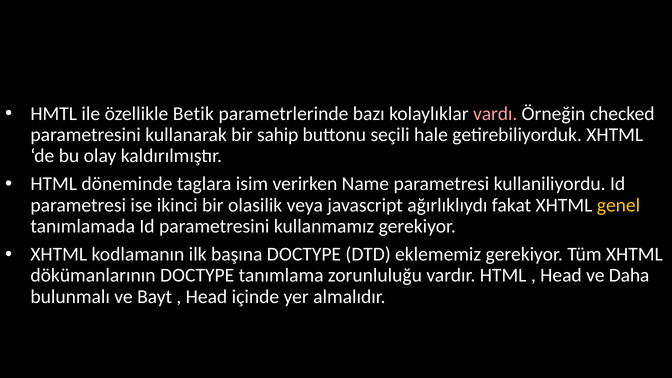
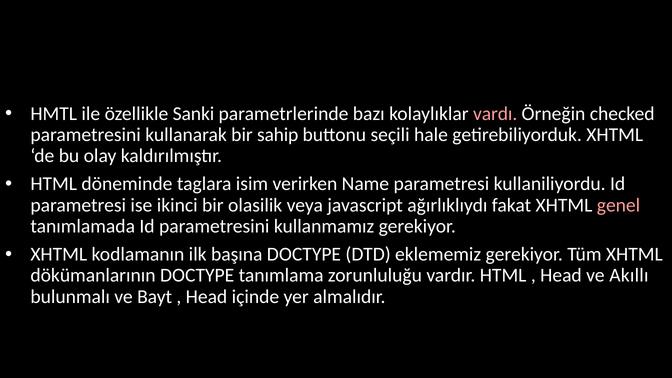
Betik: Betik -> Sanki
genel colour: yellow -> pink
Daha: Daha -> Akıllı
